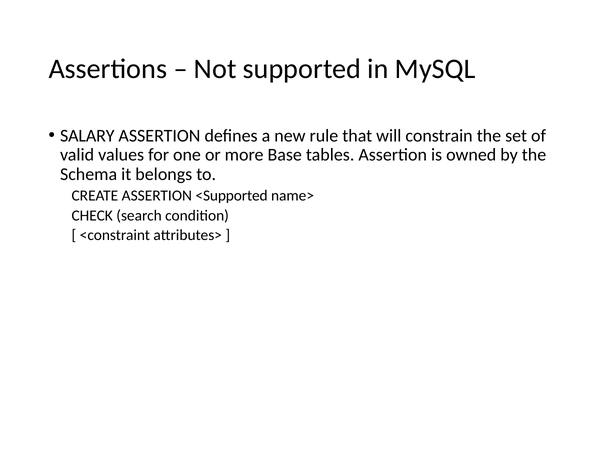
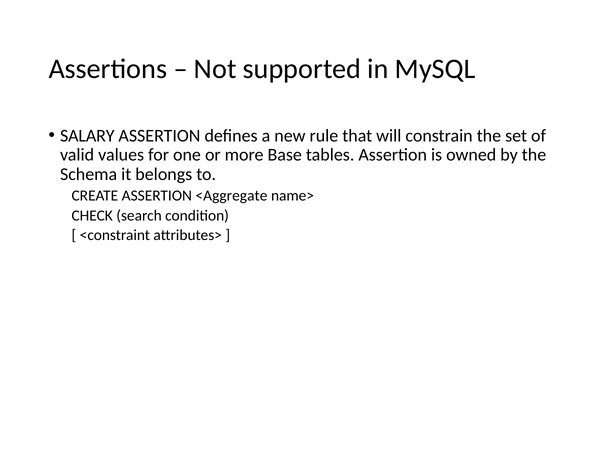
<Supported: <Supported -> <Aggregate
